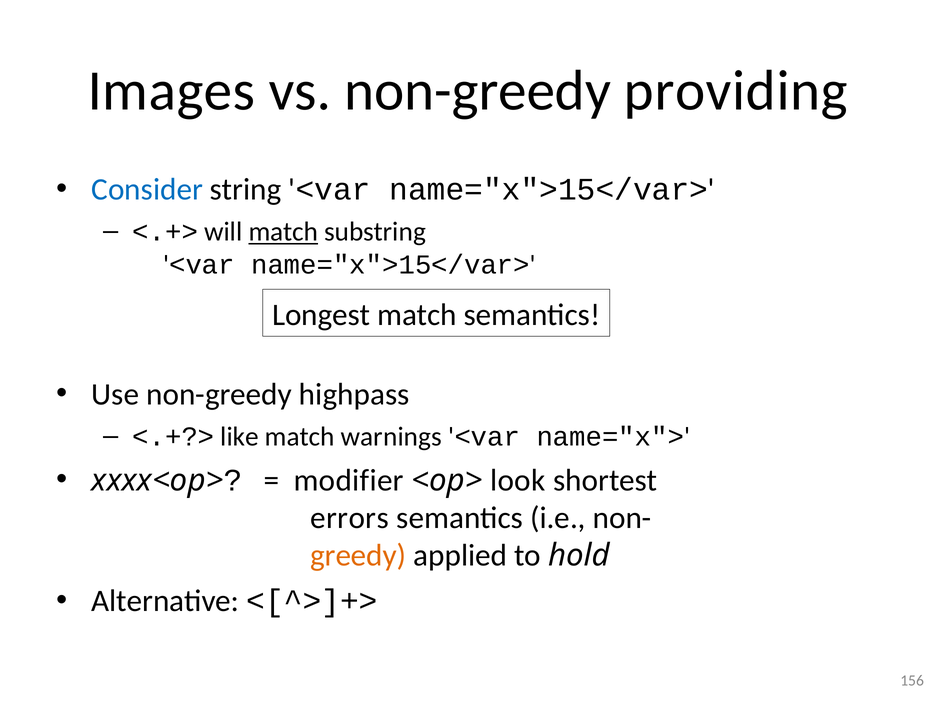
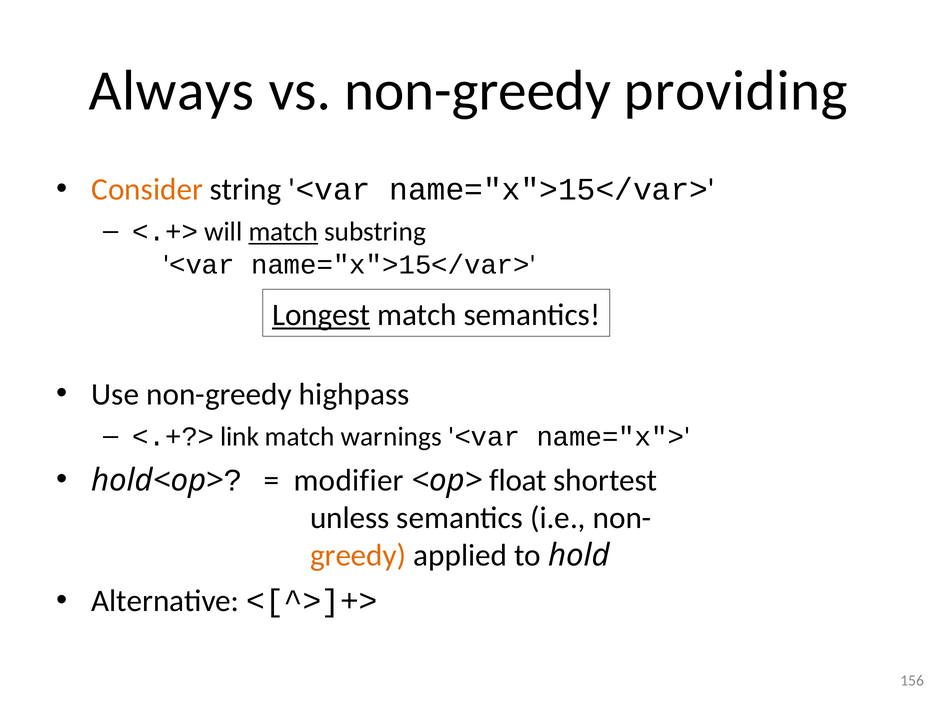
Images: Images -> Always
Consider colour: blue -> orange
Longest underline: none -> present
like: like -> link
xxxx<op>: xxxx<op> -> hold<op>
look: look -> float
errors: errors -> unless
